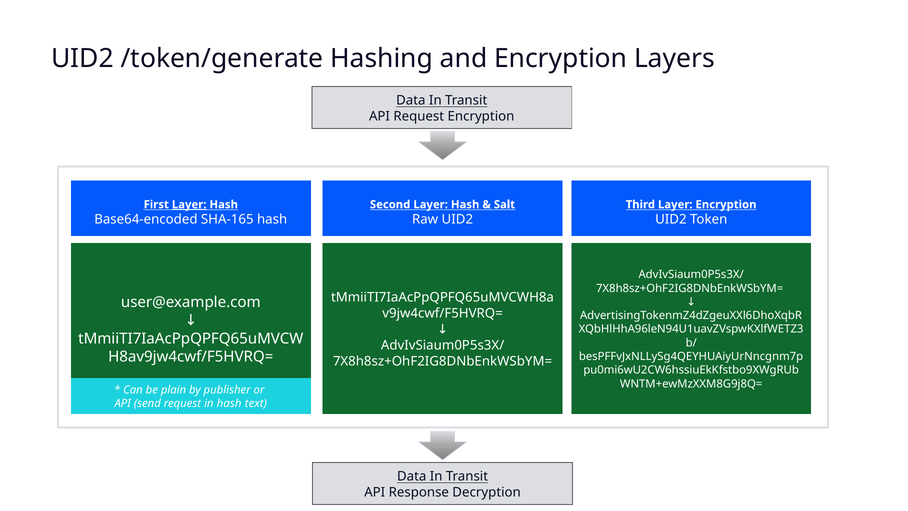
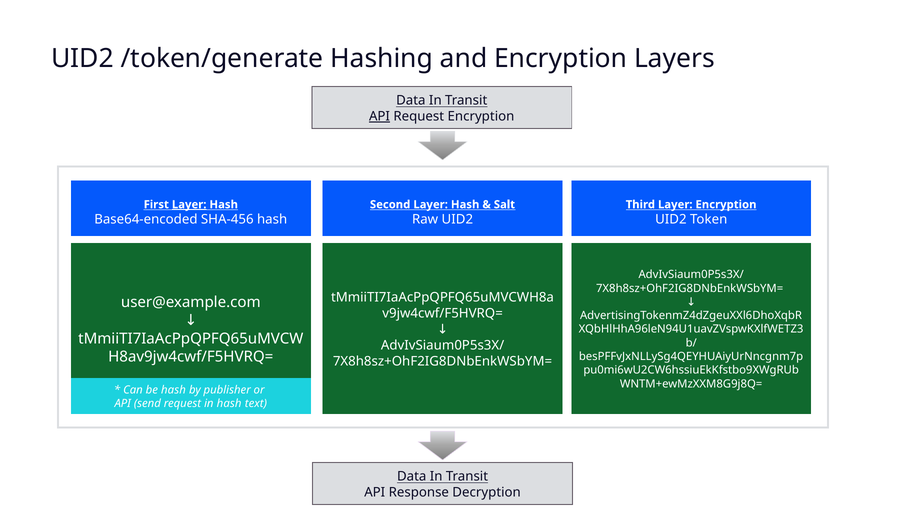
API at (379, 116) underline: none -> present
SHA-165: SHA-165 -> SHA-456
be plain: plain -> hash
